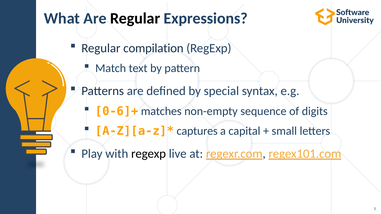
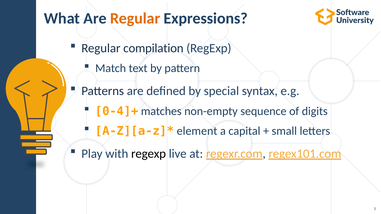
Regular at (135, 19) colour: black -> orange
0-6]+: 0-6]+ -> 0-4]+
captures: captures -> element
